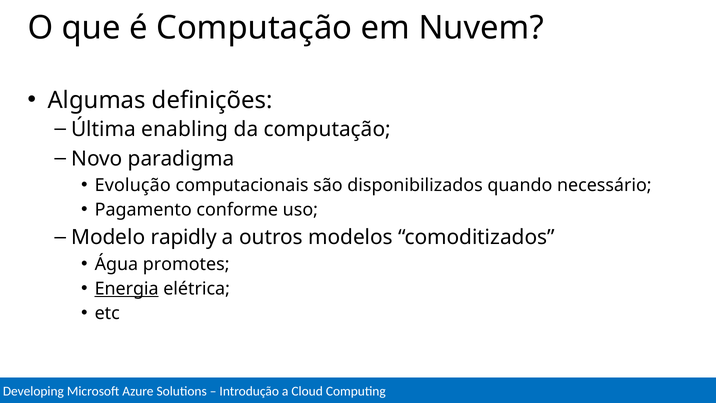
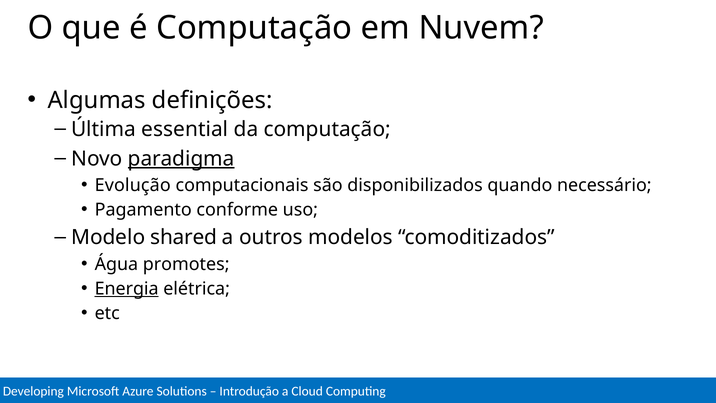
enabling: enabling -> essential
paradigma underline: none -> present
rapidly: rapidly -> shared
